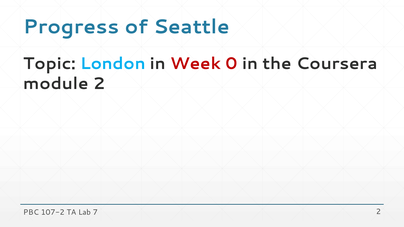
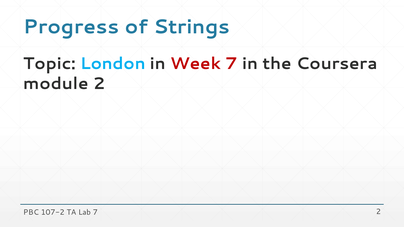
Seattle: Seattle -> Strings
Week 0: 0 -> 7
